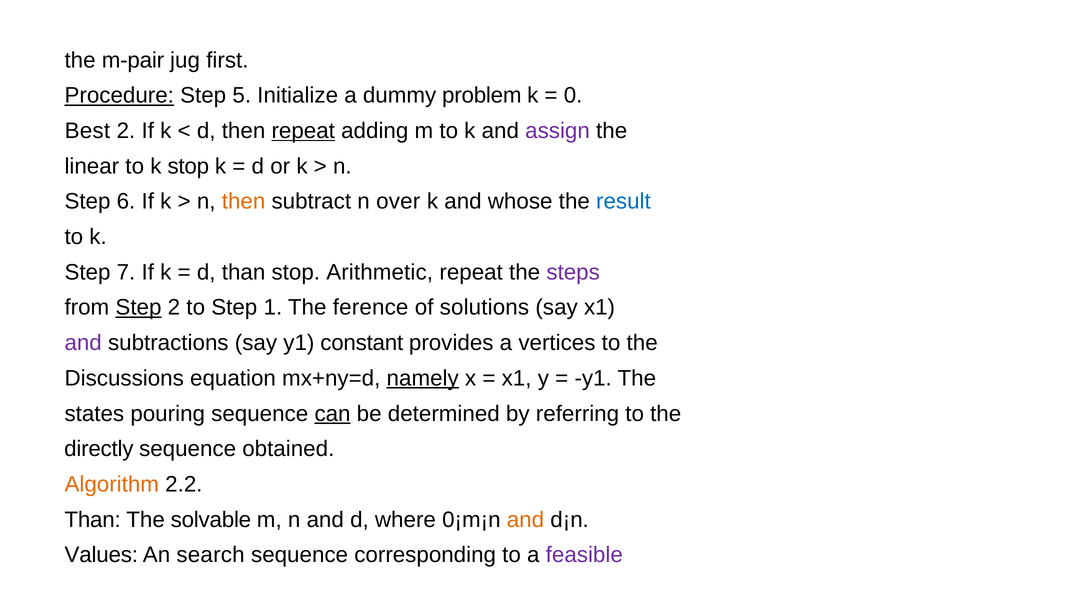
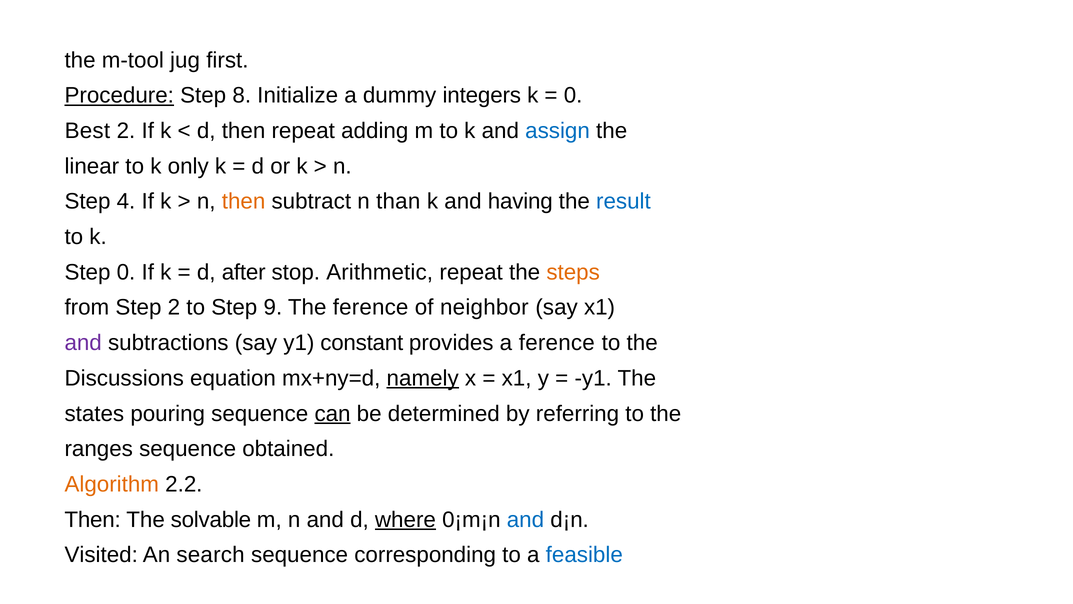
m-pair: m-pair -> m-tool
5: 5 -> 8
problem: problem -> integers
repeat at (303, 131) underline: present -> none
assign colour: purple -> blue
k stop: stop -> only
6: 6 -> 4
over: over -> than
whose: whose -> having
Step 7: 7 -> 0
d than: than -> after
steps colour: purple -> orange
Step at (138, 307) underline: present -> none
1: 1 -> 9
solutions: solutions -> neighbor
a vertices: vertices -> ference
directly: directly -> ranges
Than at (93, 519): Than -> Then
where underline: none -> present
and at (525, 519) colour: orange -> blue
Values: Values -> Visited
feasible colour: purple -> blue
